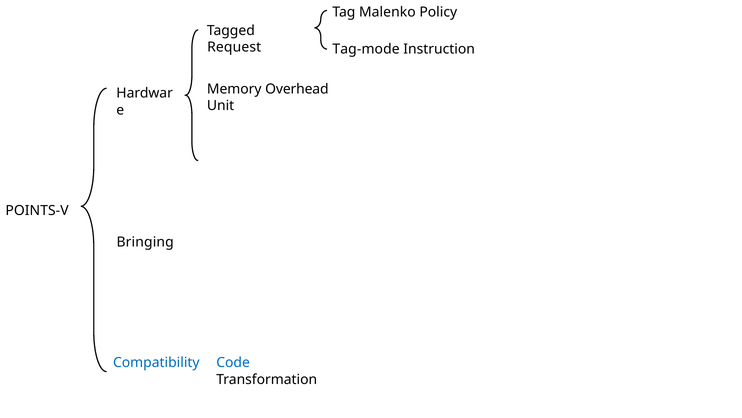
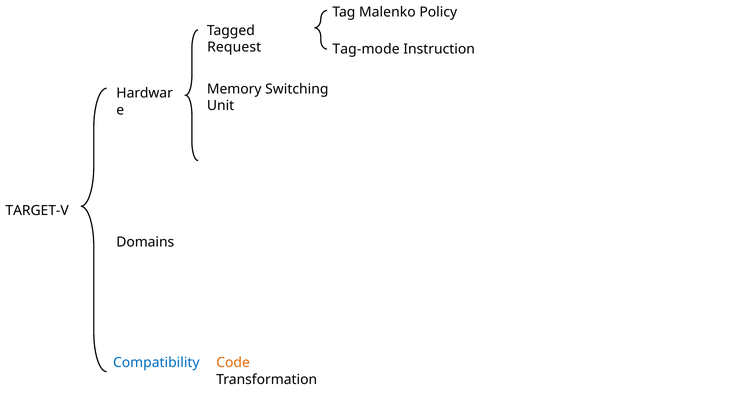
Overhead: Overhead -> Switching
POINTS-V: POINTS-V -> TARGET-V
Bringing: Bringing -> Domains
Code colour: blue -> orange
